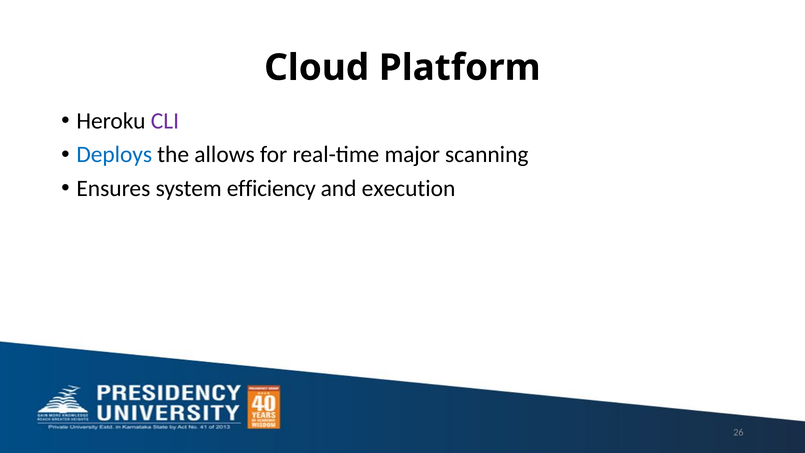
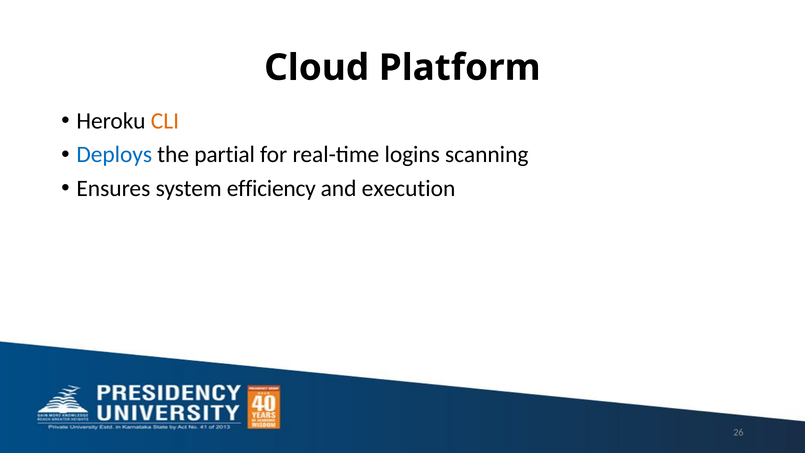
CLI colour: purple -> orange
allows: allows -> partial
major: major -> logins
